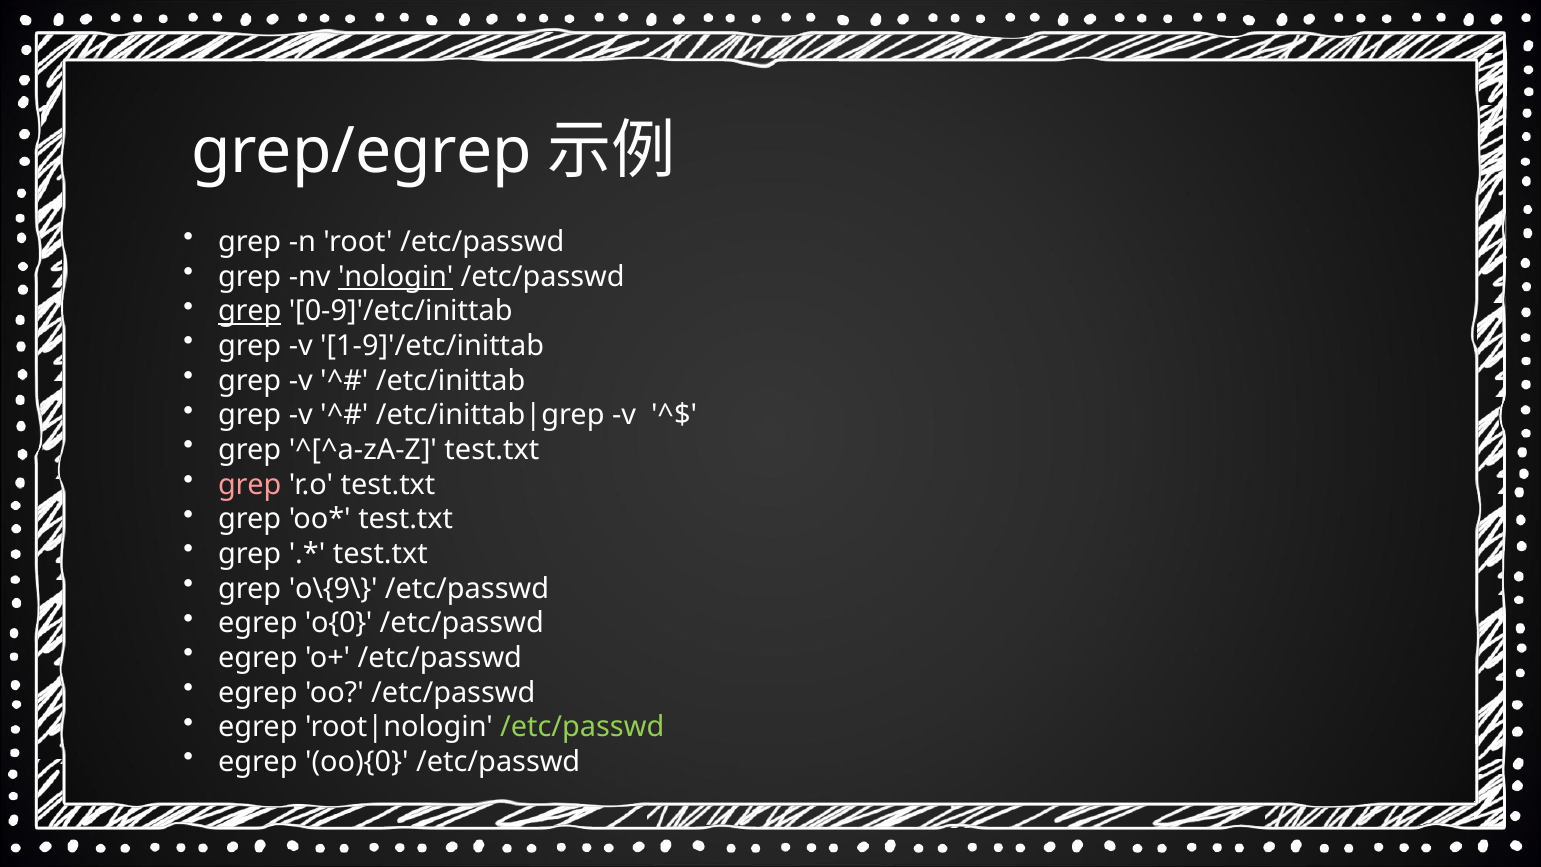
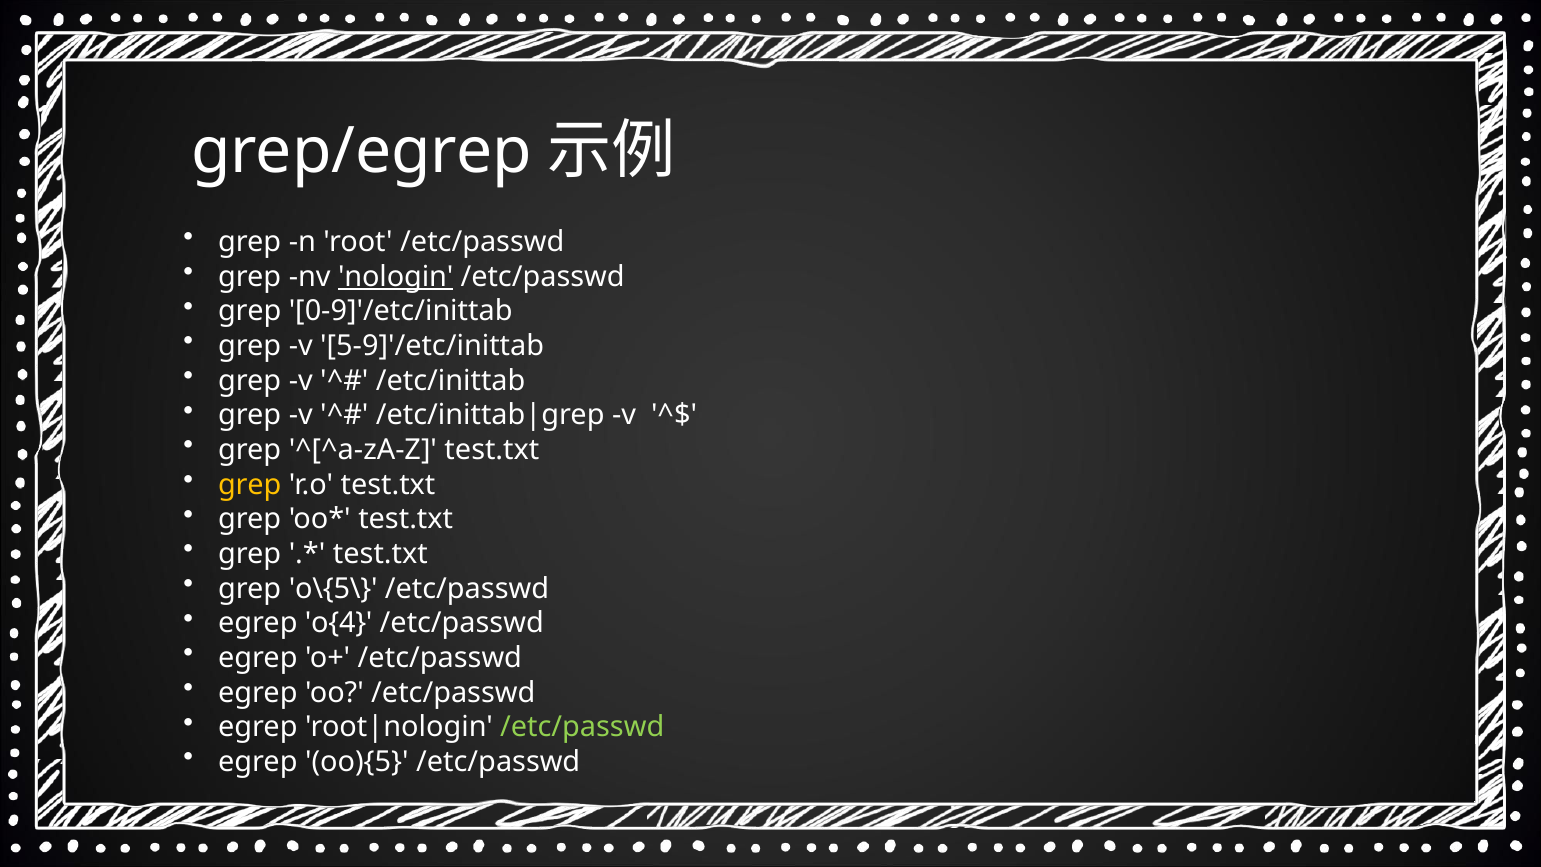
grep at (250, 311) underline: present -> none
1-9]'/etc/inittab: 1-9]'/etc/inittab -> 5-9]'/etc/inittab
grep at (250, 485) colour: pink -> yellow
o\{9\: o\{9\ -> o\{5\
o{0: o{0 -> o{4
oo){0: oo){0 -> oo){5
